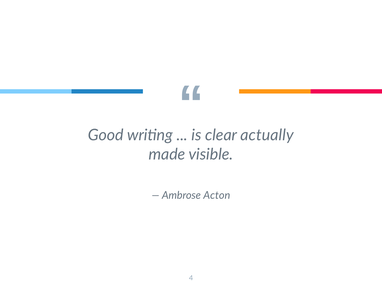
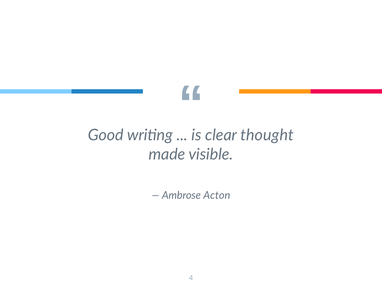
actually: actually -> thought
